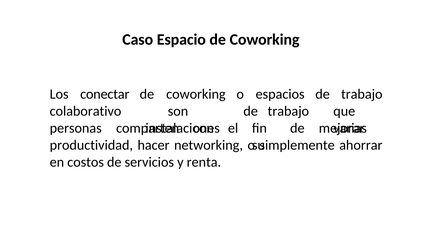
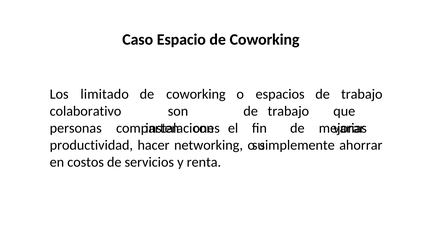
conectar: conectar -> limitado
